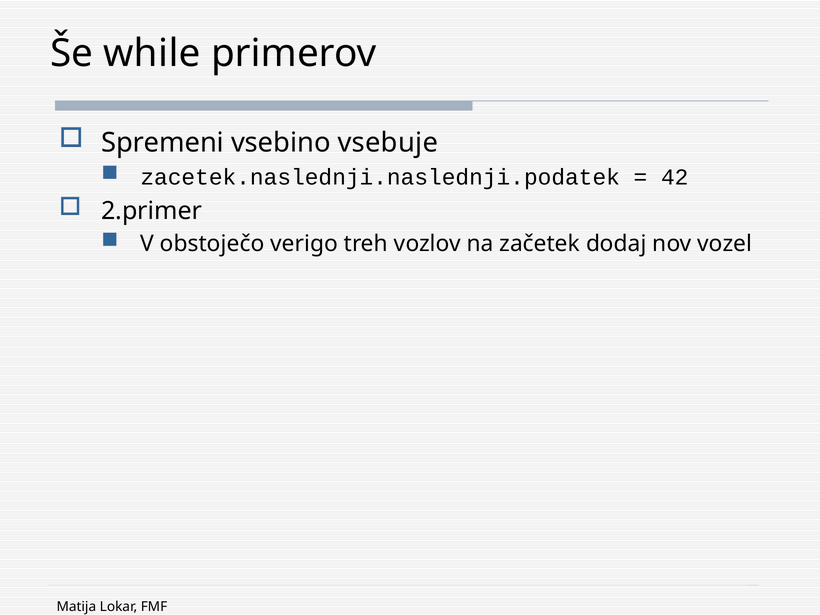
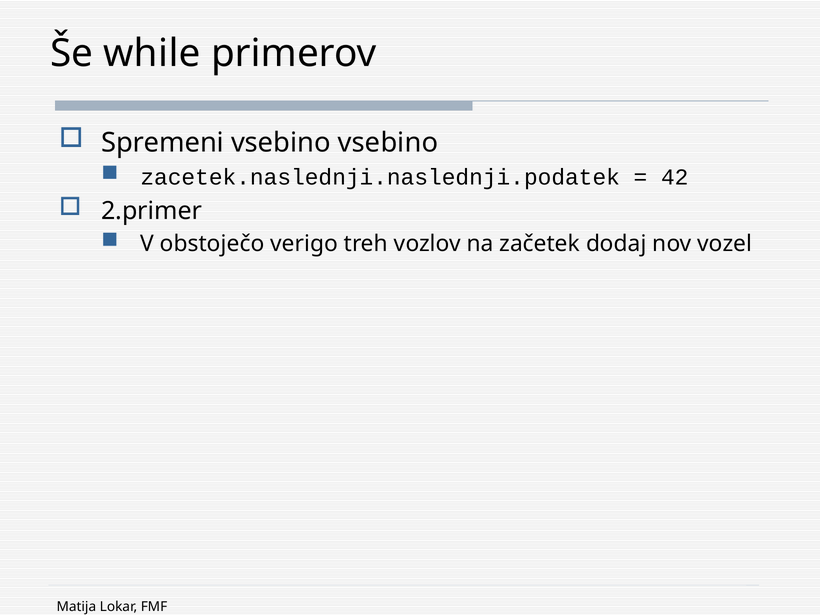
vsebino vsebuje: vsebuje -> vsebino
